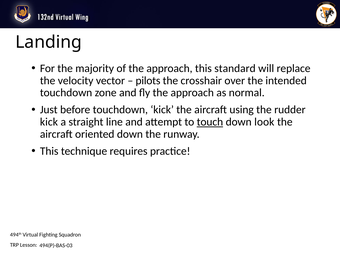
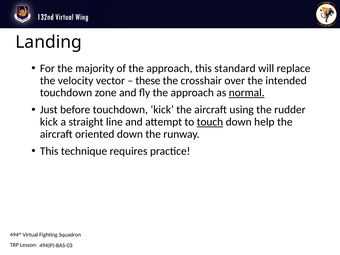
pilots: pilots -> these
normal underline: none -> present
look: look -> help
